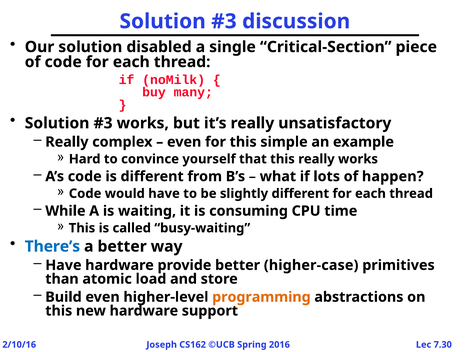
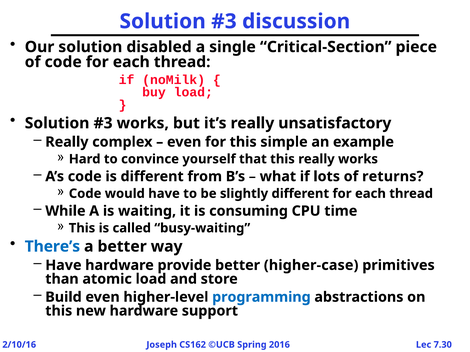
buy many: many -> load
happen: happen -> returns
programming colour: orange -> blue
